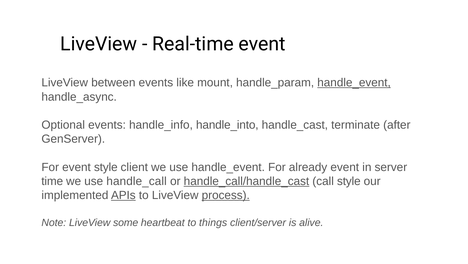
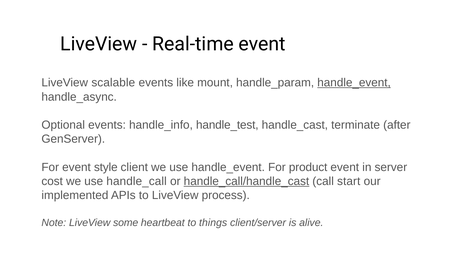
between: between -> scalable
handle_into: handle_into -> handle_test
already: already -> product
time: time -> cost
call style: style -> start
APIs underline: present -> none
process underline: present -> none
